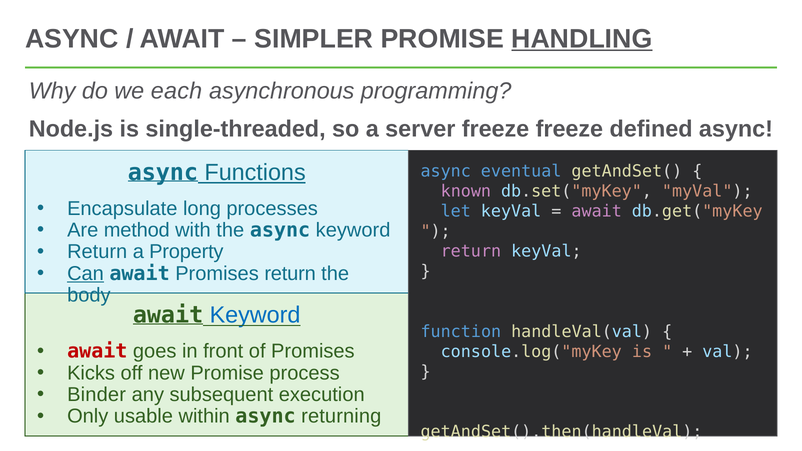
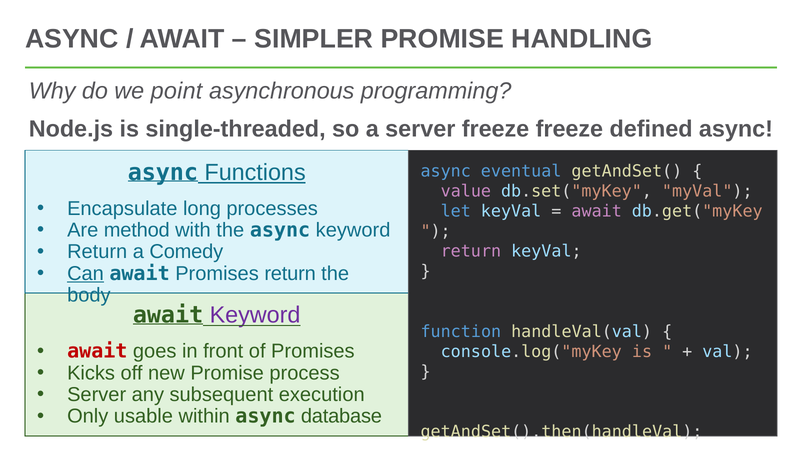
HANDLING underline: present -> none
each: each -> point
known: known -> value
Property: Property -> Comedy
Keyword at (255, 315) colour: blue -> purple
Binder at (97, 395): Binder -> Server
returning: returning -> database
